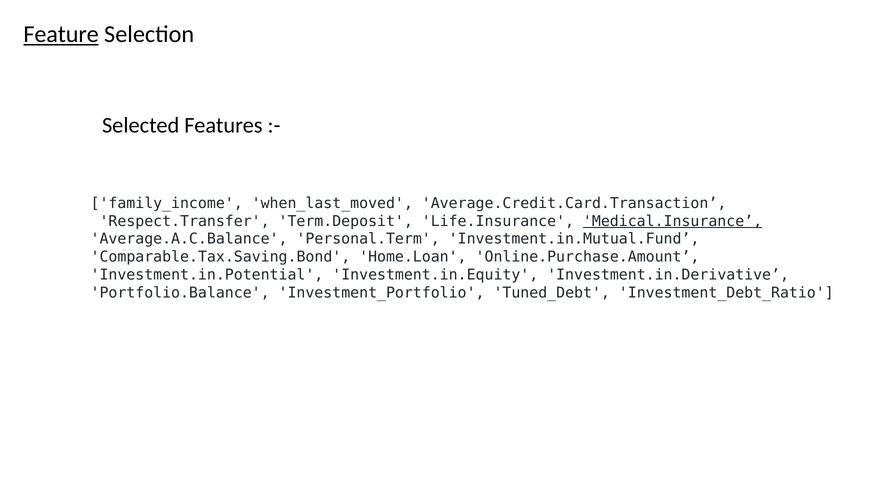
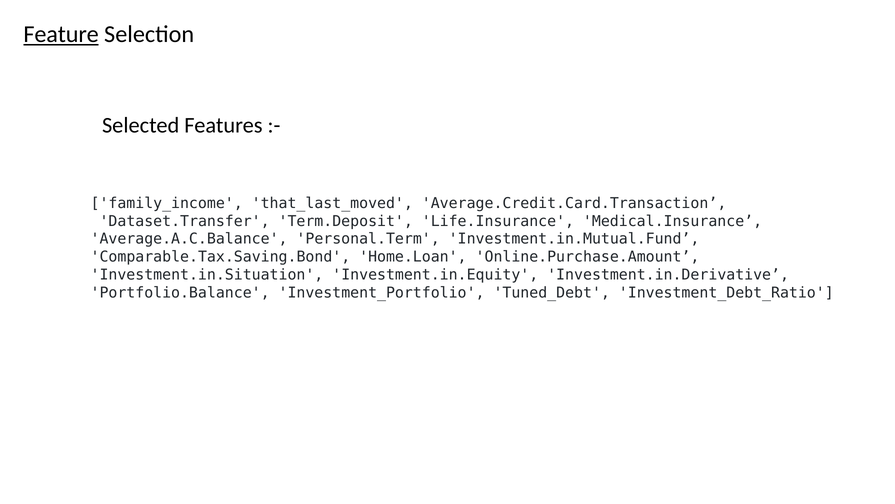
when_last_moved: when_last_moved -> that_last_moved
Respect.Transfer: Respect.Transfer -> Dataset.Transfer
Medical.Insurance underline: present -> none
Investment.in.Potential: Investment.in.Potential -> Investment.in.Situation
